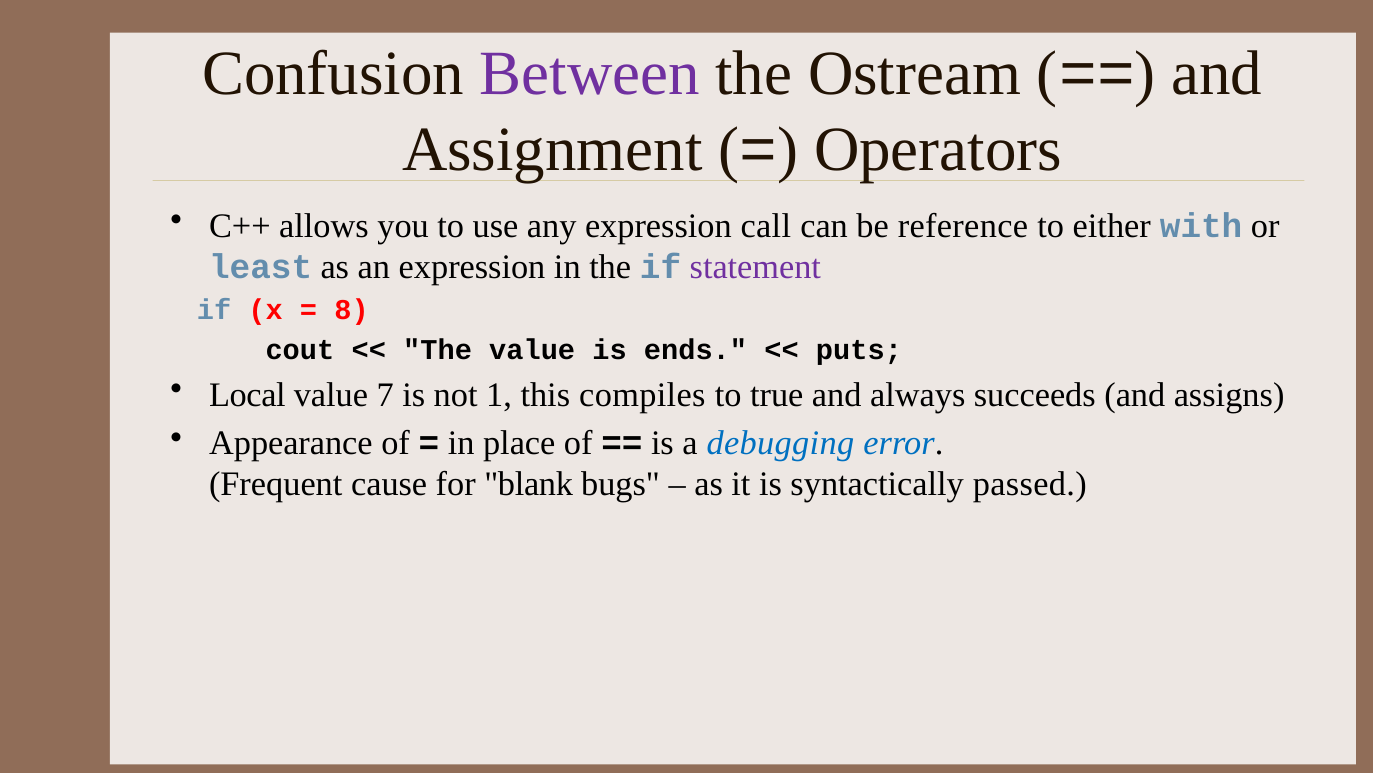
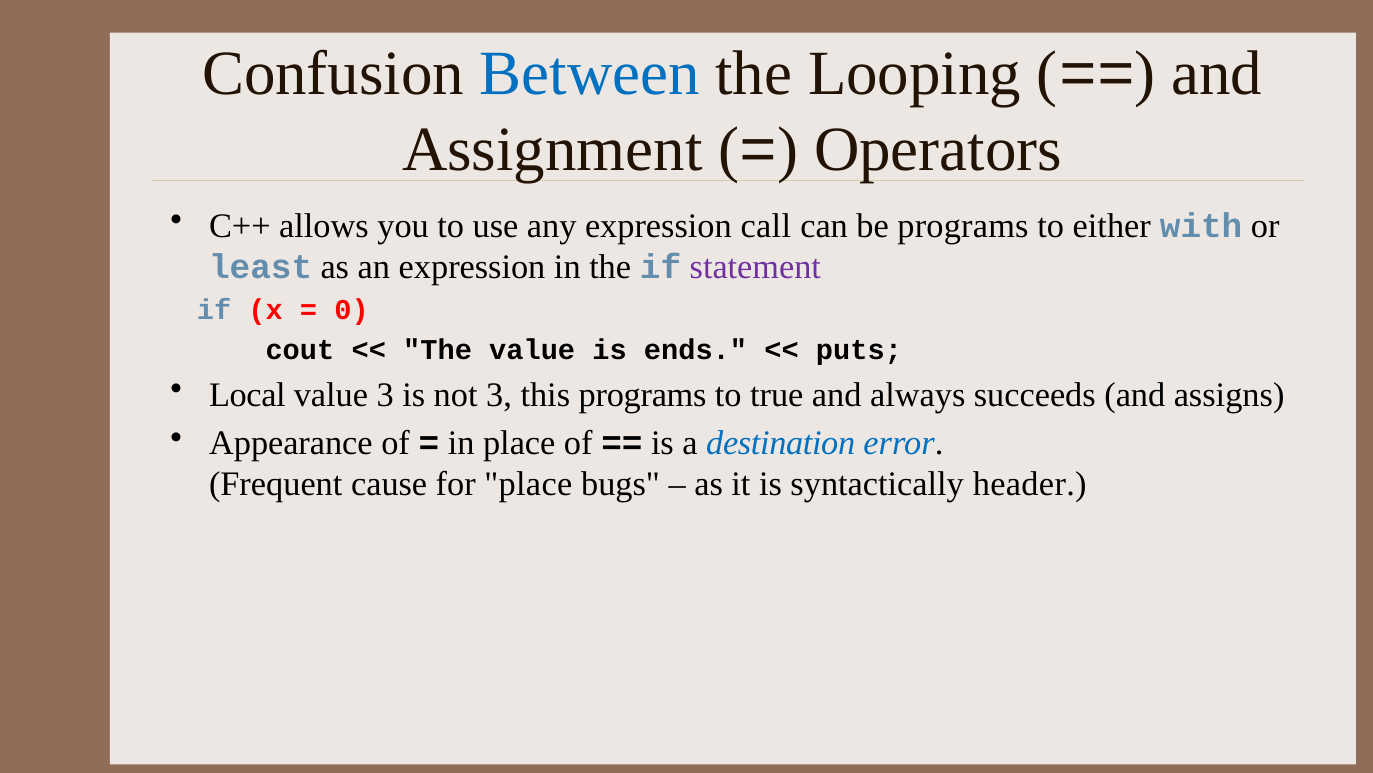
Between colour: purple -> blue
Ostream: Ostream -> Looping
be reference: reference -> programs
8: 8 -> 0
value 7: 7 -> 3
not 1: 1 -> 3
this compiles: compiles -> programs
debugging: debugging -> destination
for blank: blank -> place
passed: passed -> header
